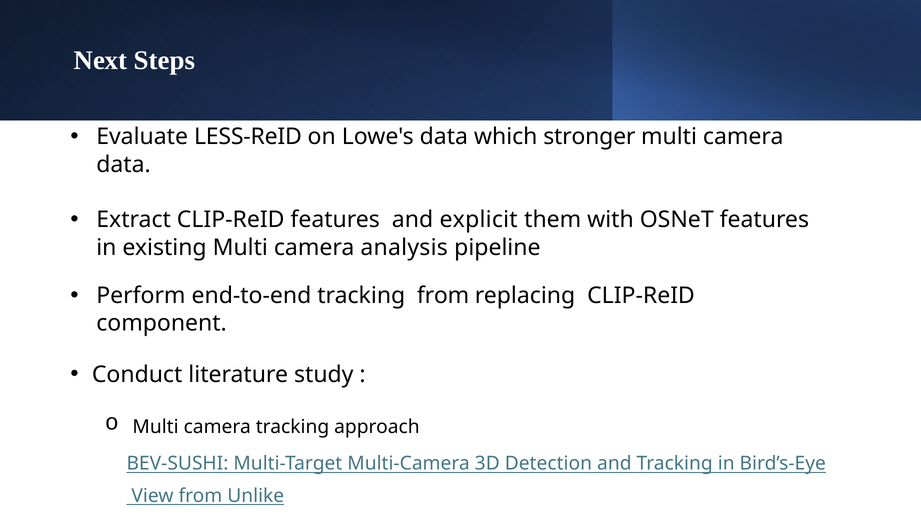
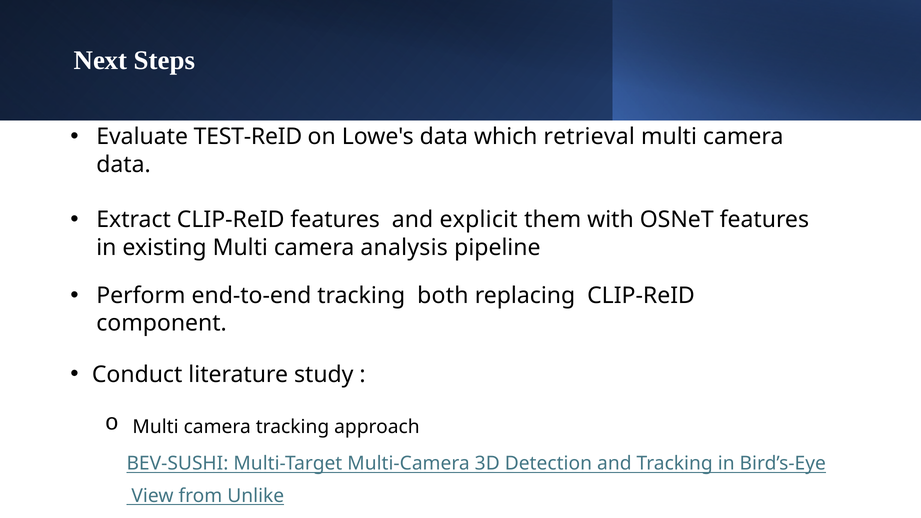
LESS-ReID: LESS-ReID -> TEST-ReID
stronger: stronger -> retrieval
tracking from: from -> both
